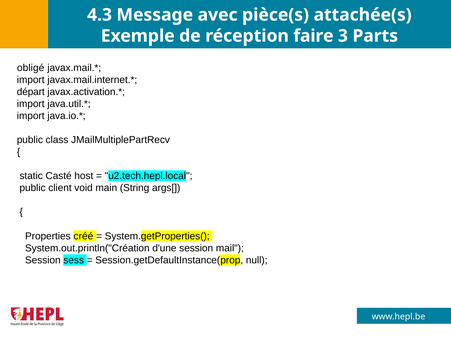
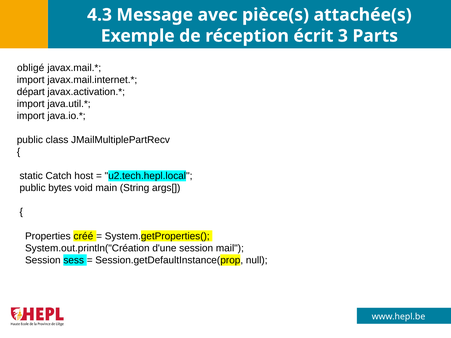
faire: faire -> écrit
Casté: Casté -> Catch
client: client -> bytes
